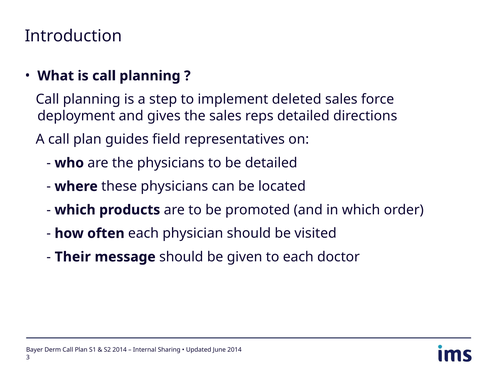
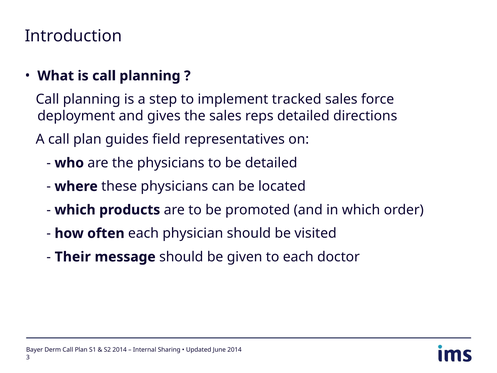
deleted: deleted -> tracked
